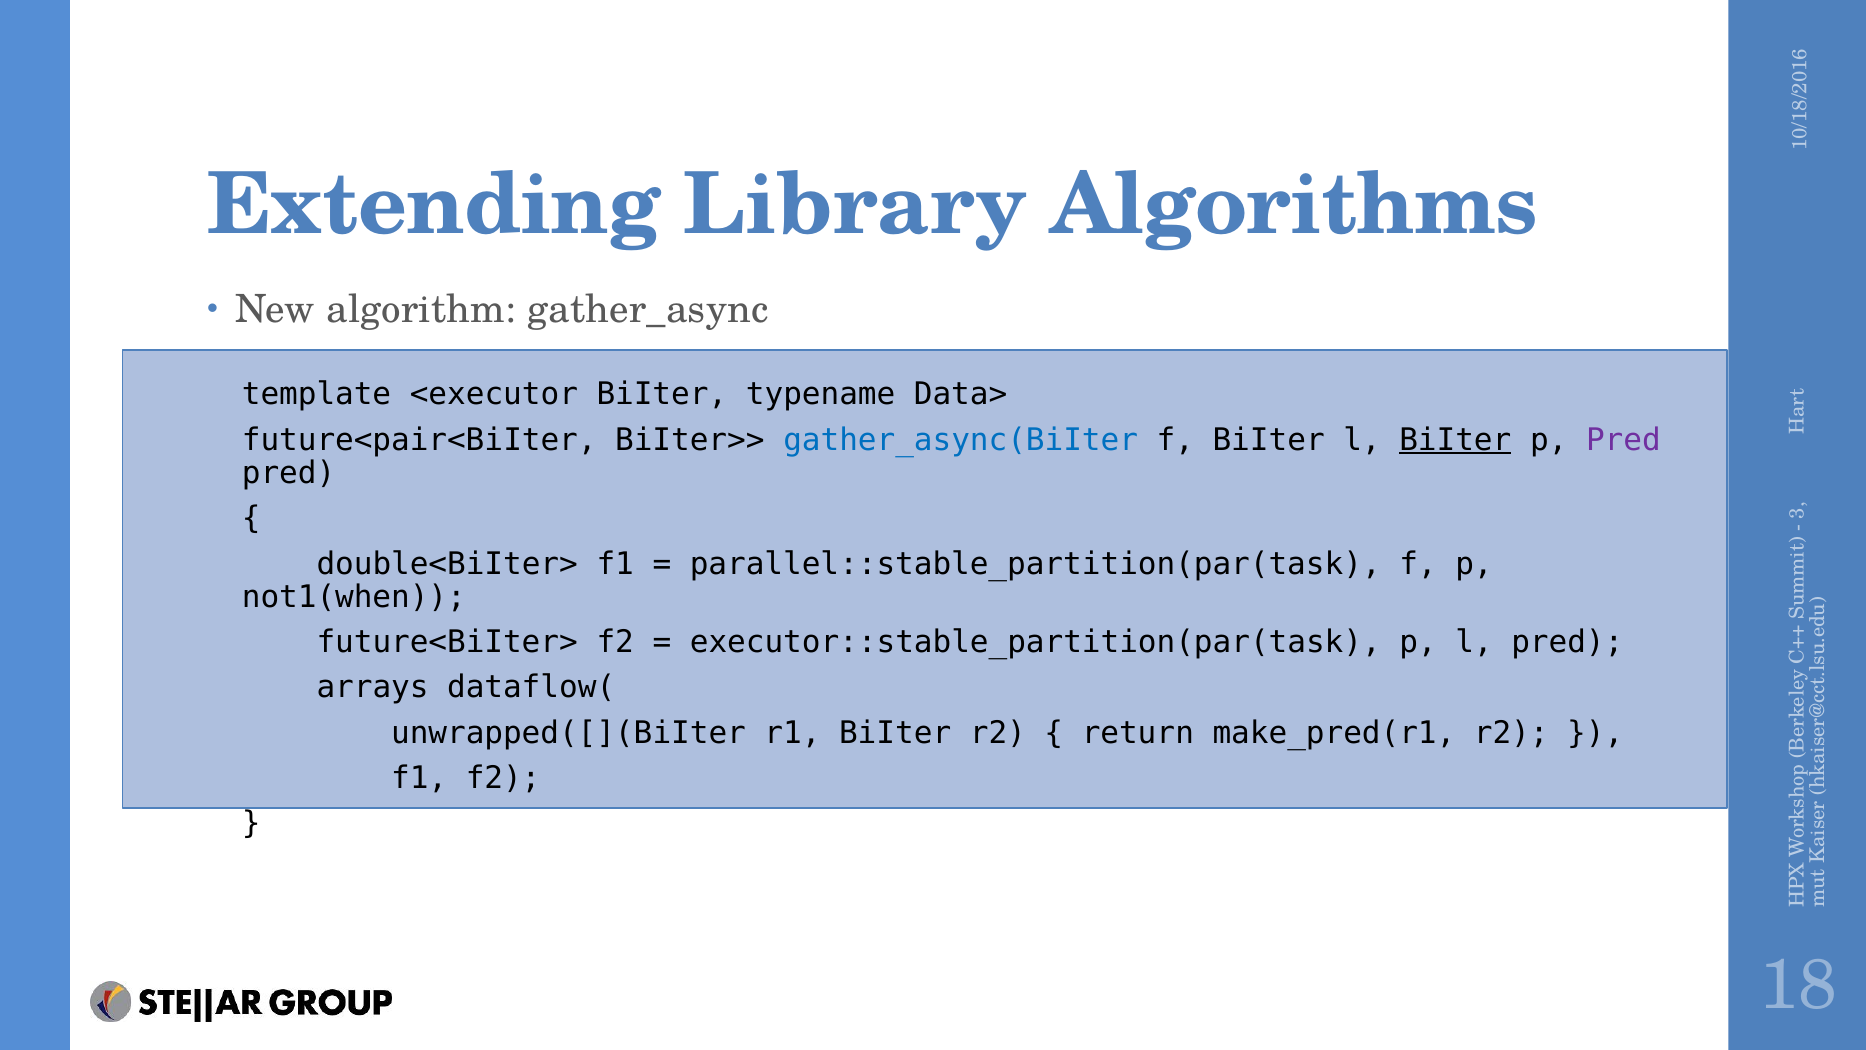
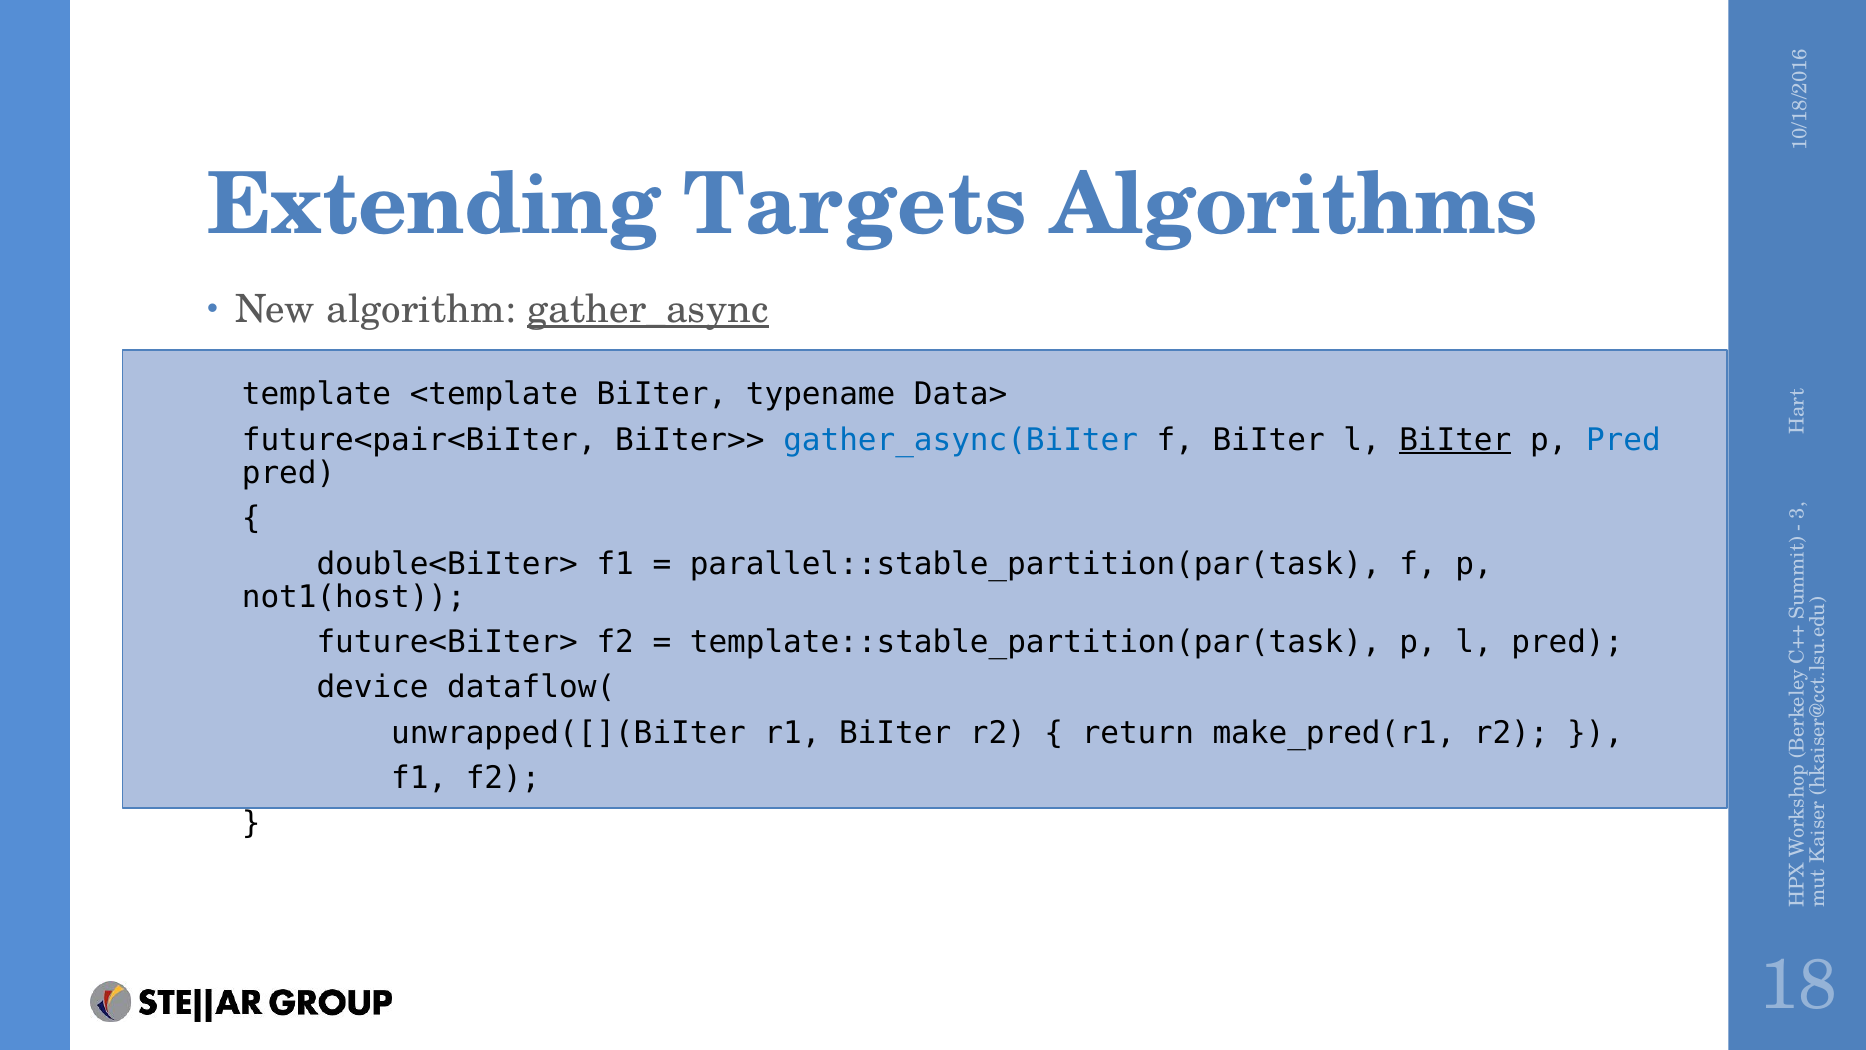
Library: Library -> Targets
gather_async underline: none -> present
<executor: <executor -> <template
Pred at (1623, 440) colour: purple -> blue
not1(when: not1(when -> not1(host
executor::stable_partition(par(task: executor::stable_partition(par(task -> template::stable_partition(par(task
arrays: arrays -> device
